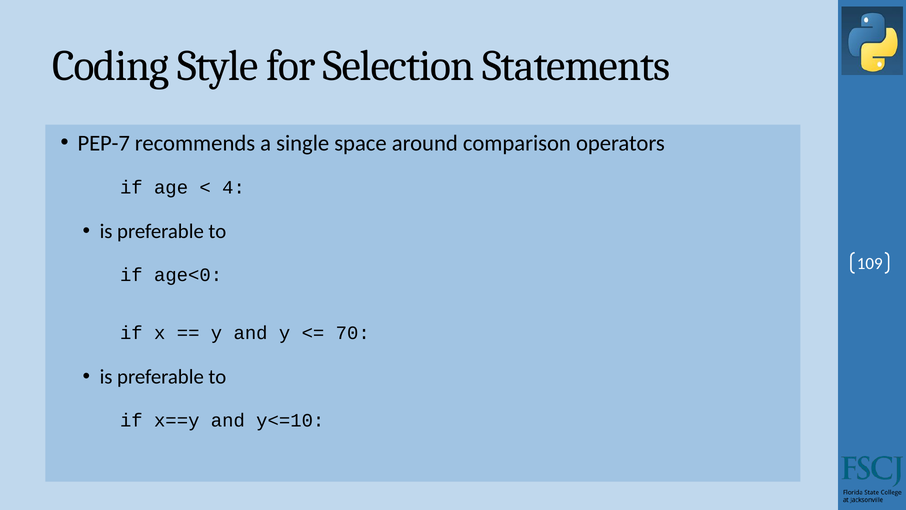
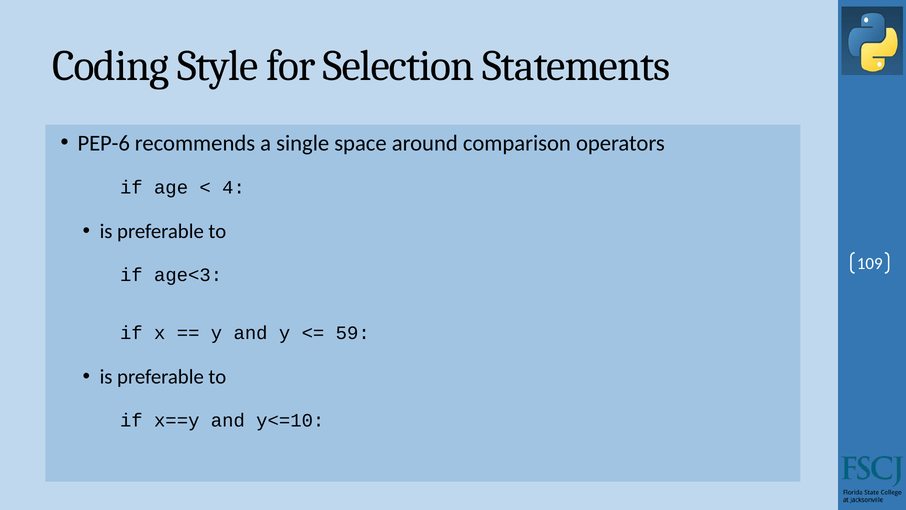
PEP-7: PEP-7 -> PEP-6
age<0: age<0 -> age<3
70: 70 -> 59
